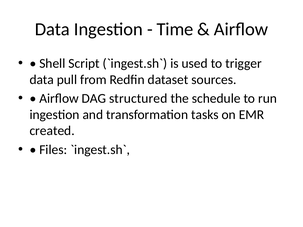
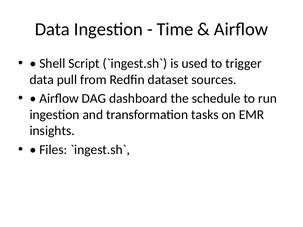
structured: structured -> dashboard
created: created -> insights
